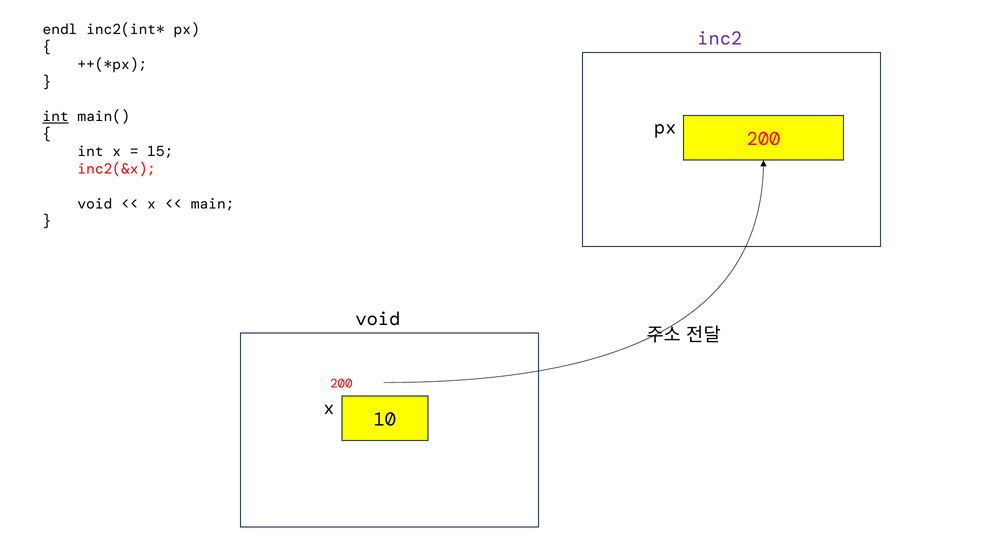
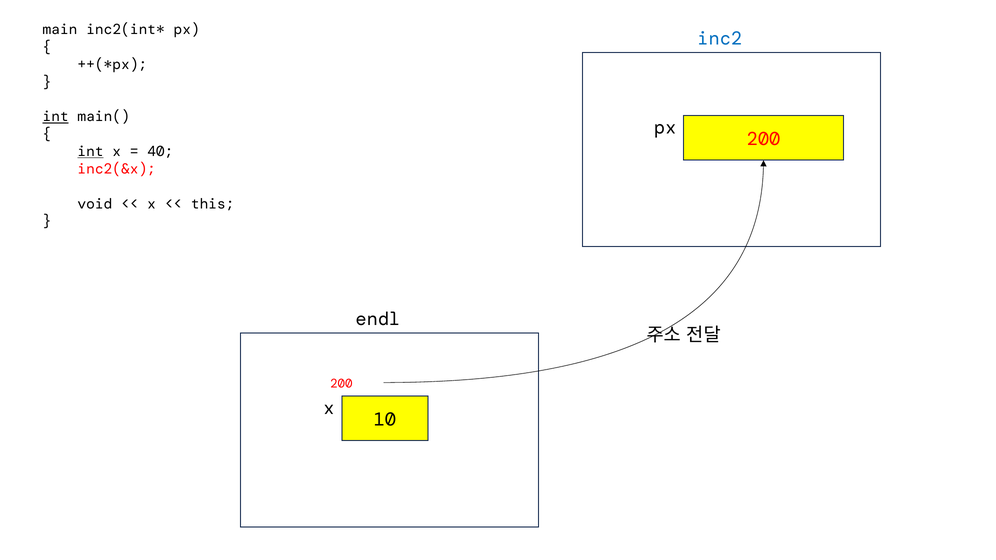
endl: endl -> main
inc2 colour: purple -> blue
int at (91, 152) underline: none -> present
15: 15 -> 40
main: main -> this
void at (378, 319): void -> endl
